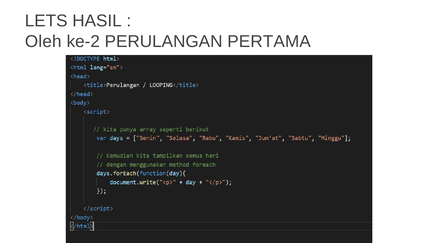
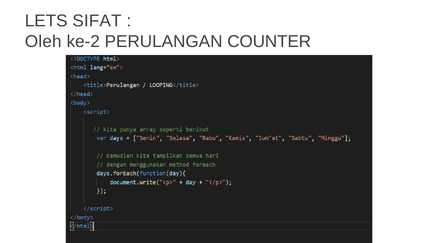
HASIL: HASIL -> SIFAT
PERTAMA: PERTAMA -> COUNTER
